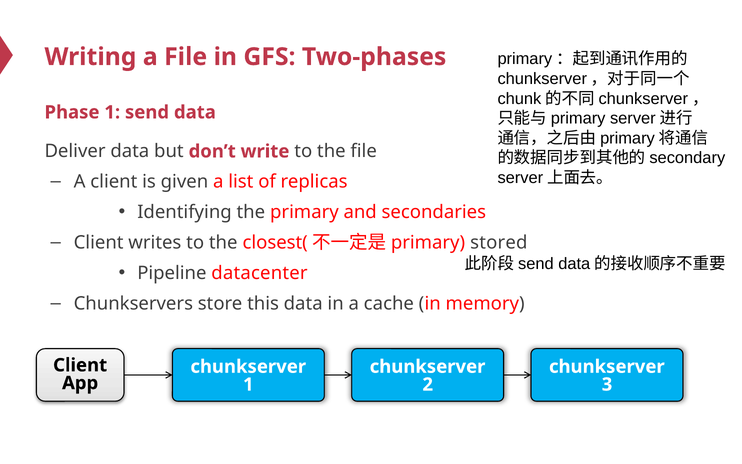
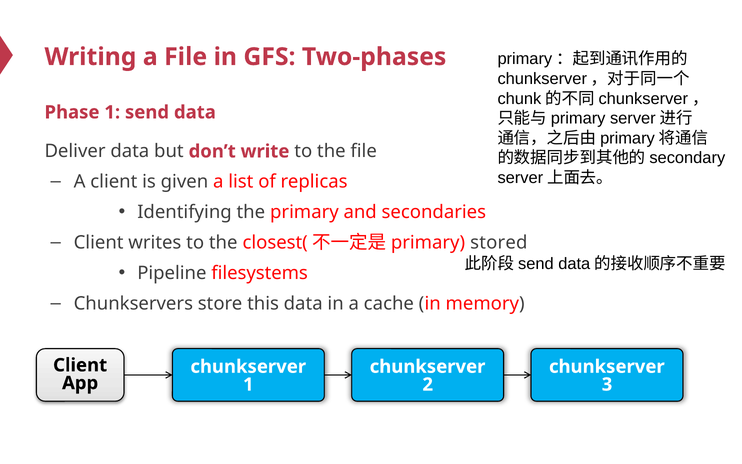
datacenter: datacenter -> filesystems
